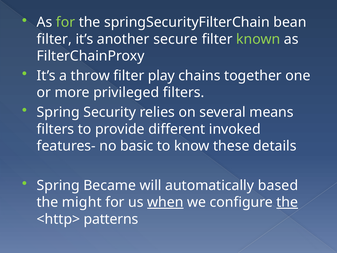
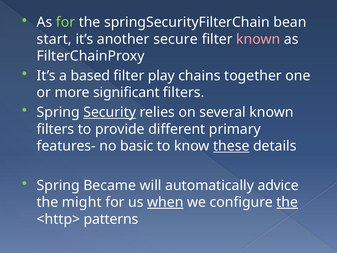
filter at (54, 39): filter -> start
known at (258, 39) colour: light green -> pink
throw: throw -> based
privileged: privileged -> significant
Security underline: none -> present
several means: means -> known
invoked: invoked -> primary
these underline: none -> present
based: based -> advice
